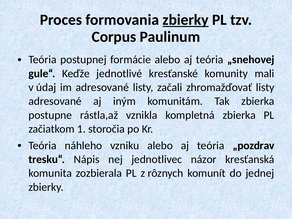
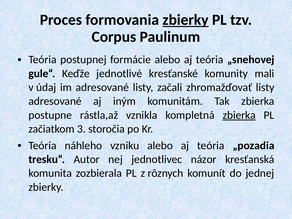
zbierka at (239, 115) underline: none -> present
1: 1 -> 3
„pozdrav: „pozdrav -> „pozadia
Nápis: Nápis -> Autor
